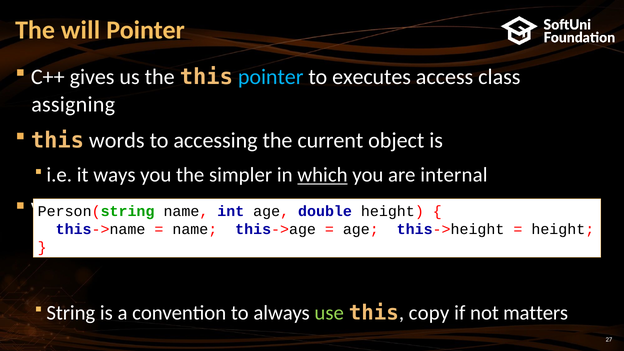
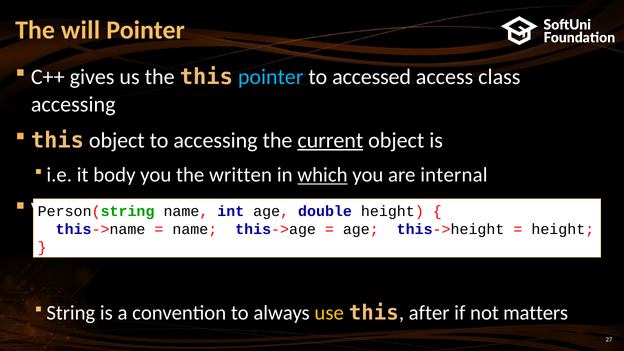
executes: executes -> accessed
assigning at (73, 105): assigning -> accessing
this words: words -> object
current underline: none -> present
ways: ways -> body
simpler: simpler -> written
use colour: light green -> yellow
copy: copy -> after
